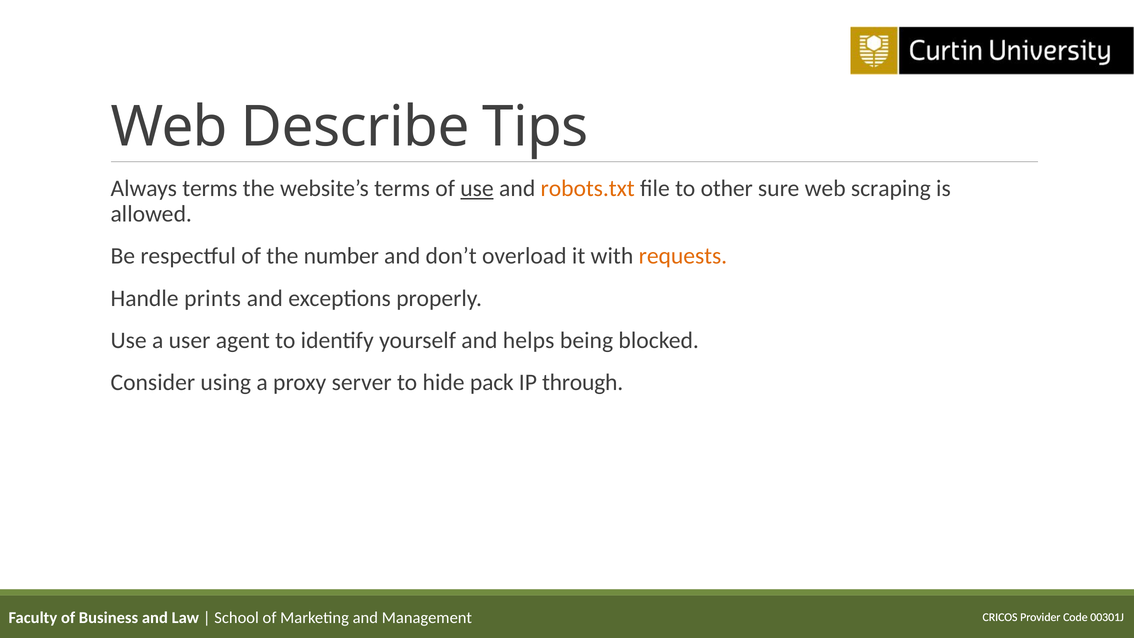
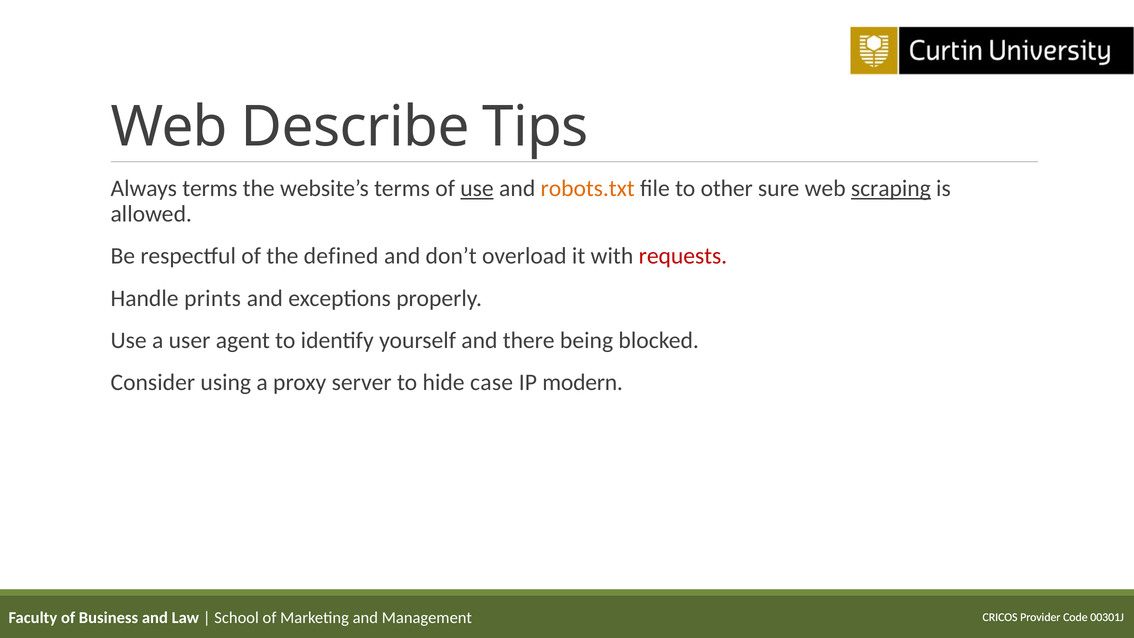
scraping underline: none -> present
number: number -> defined
requests colour: orange -> red
helps: helps -> there
pack: pack -> case
through: through -> modern
